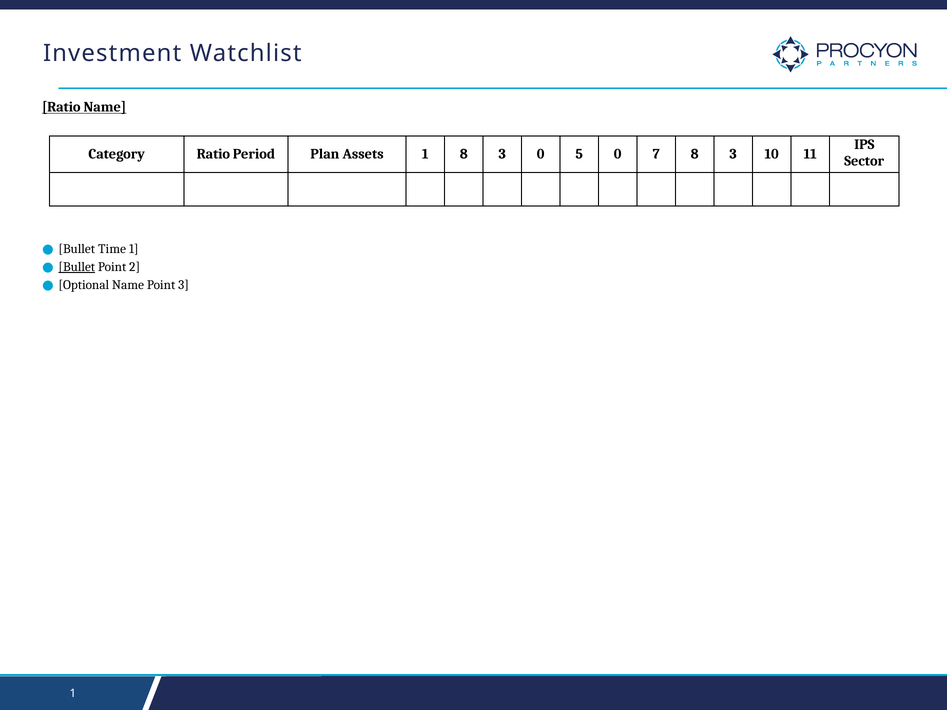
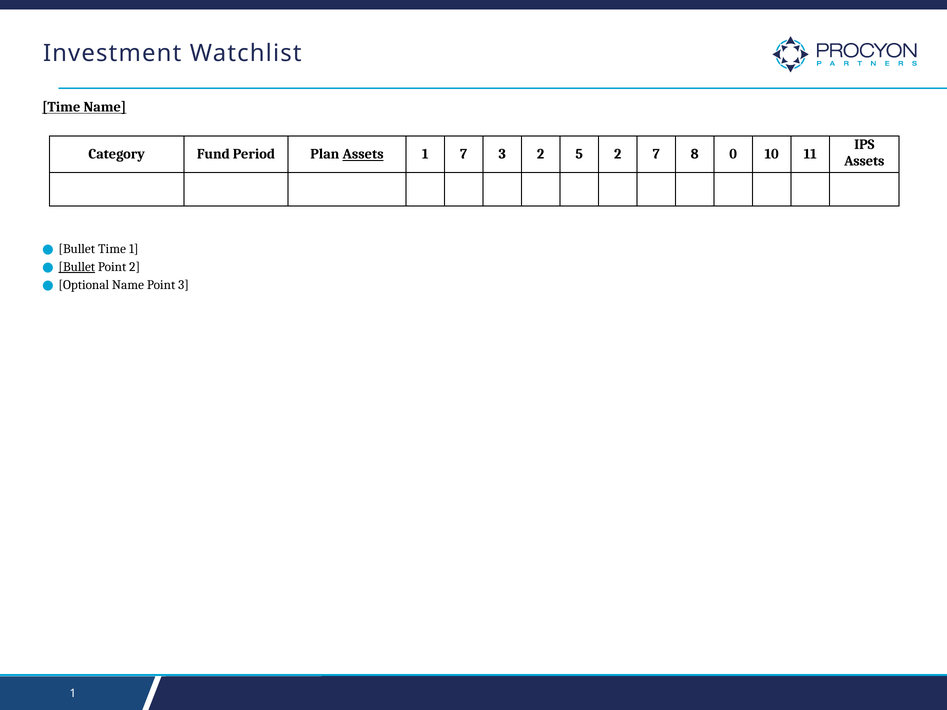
Ratio at (61, 107): Ratio -> Time
Category Ratio: Ratio -> Fund
Assets at (363, 154) underline: none -> present
1 8: 8 -> 7
3 0: 0 -> 2
5 0: 0 -> 2
7 8 3: 3 -> 0
Sector at (864, 161): Sector -> Assets
